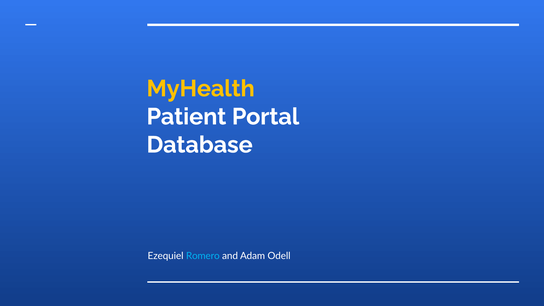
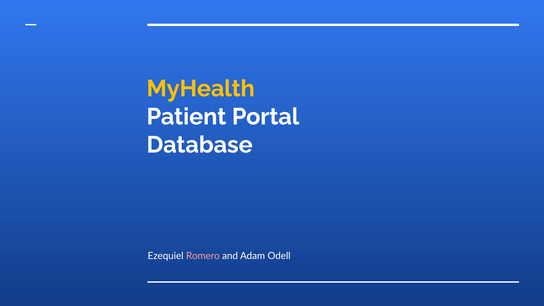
Romero colour: light blue -> pink
